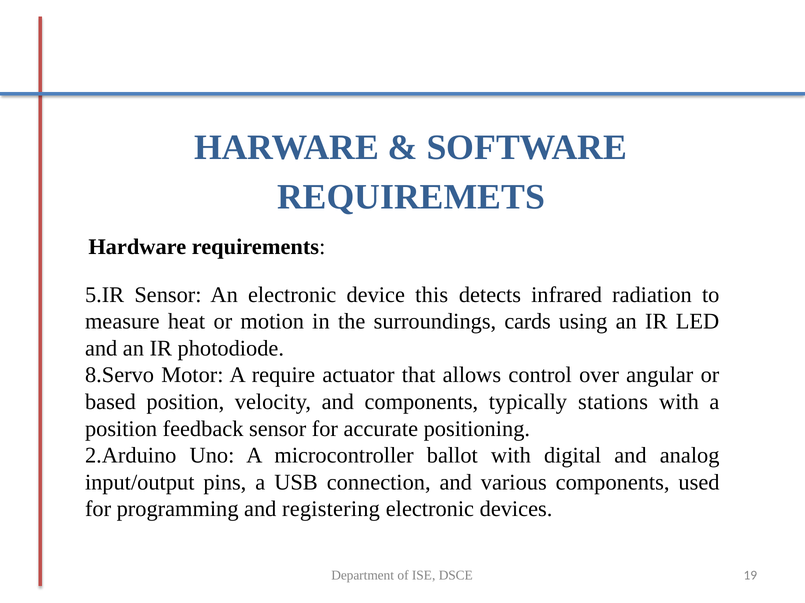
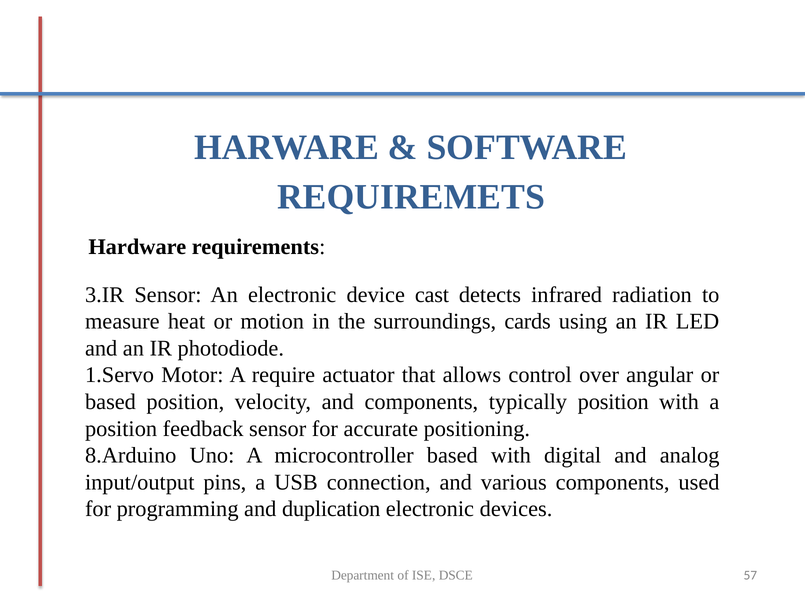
5.IR: 5.IR -> 3.IR
this: this -> cast
8.Servo: 8.Servo -> 1.Servo
typically stations: stations -> position
2.Arduino: 2.Arduino -> 8.Arduino
microcontroller ballot: ballot -> based
registering: registering -> duplication
19: 19 -> 57
